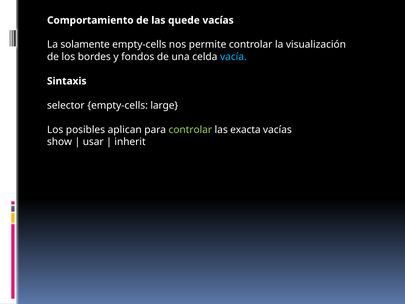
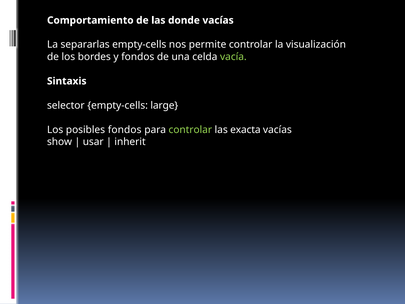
quede: quede -> donde
solamente: solamente -> separarlas
vacía colour: light blue -> light green
posibles aplican: aplican -> fondos
